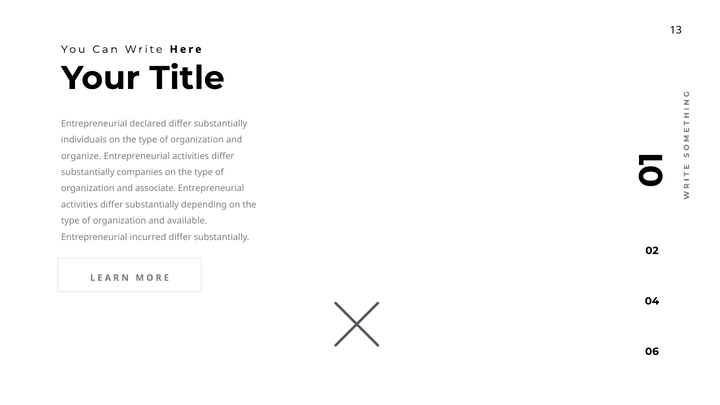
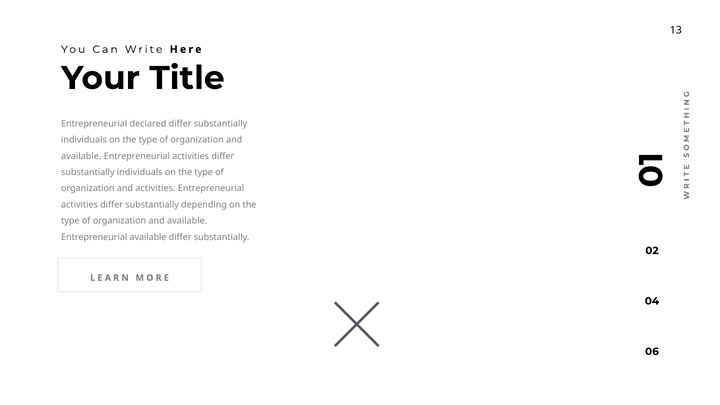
organize at (81, 156): organize -> available
companies at (140, 172): companies -> individuals
and associate: associate -> activities
Entrepreneurial incurred: incurred -> available
